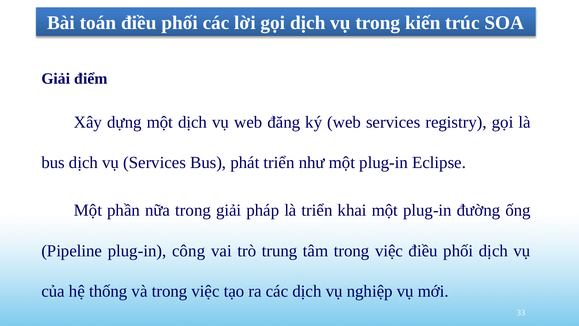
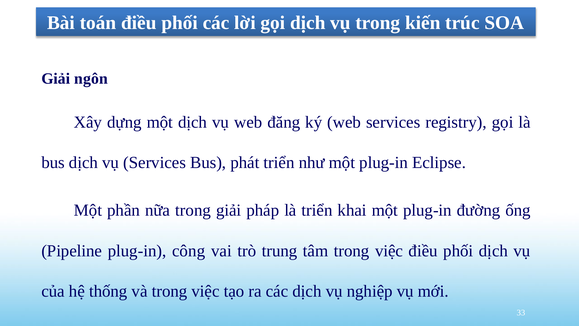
điểm: điểm -> ngôn
